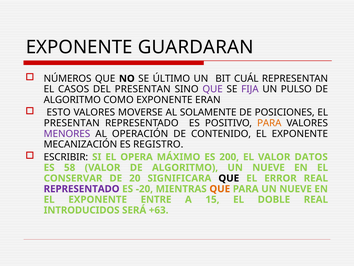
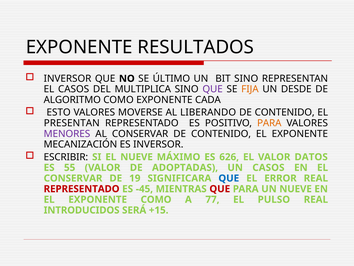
GUARDARAN: GUARDARAN -> RESULTADOS
NÚMEROS at (68, 78): NÚMEROS -> INVERSOR
BIT CUÁL: CUÁL -> SINO
DEL PRESENTAN: PRESENTAN -> MULTIPLICA
FIJA colour: purple -> orange
PULSO: PULSO -> DESDE
ERAN: ERAN -> CADA
SOLAMENTE: SOLAMENTE -> LIBERANDO
POSICIONES at (285, 112): POSICIONES -> CONTENIDO
AL OPERACIÓN: OPERACIÓN -> CONSERVAR
ES REGISTRO: REGISTRO -> INVERSOR
EL OPERA: OPERA -> NUEVE
200: 200 -> 626
58: 58 -> 55
VALOR DE ALGORITMO: ALGORITMO -> ADOPTADAS
NUEVE at (269, 167): NUEVE -> CASOS
20: 20 -> 19
QUE at (229, 178) colour: black -> blue
REPRESENTADO at (82, 189) colour: purple -> red
-20: -20 -> -45
QUE at (220, 189) colour: orange -> red
EXPONENTE ENTRE: ENTRE -> COMO
15: 15 -> 77
DOBLE: DOBLE -> PULSO
+63: +63 -> +15
